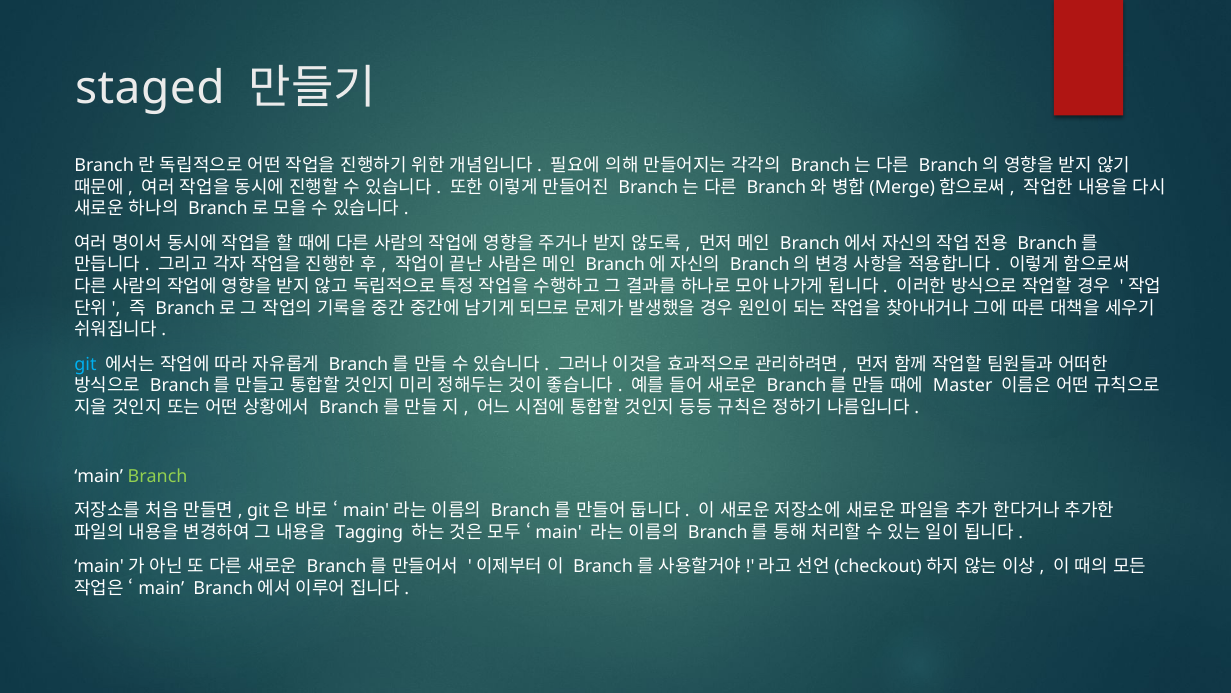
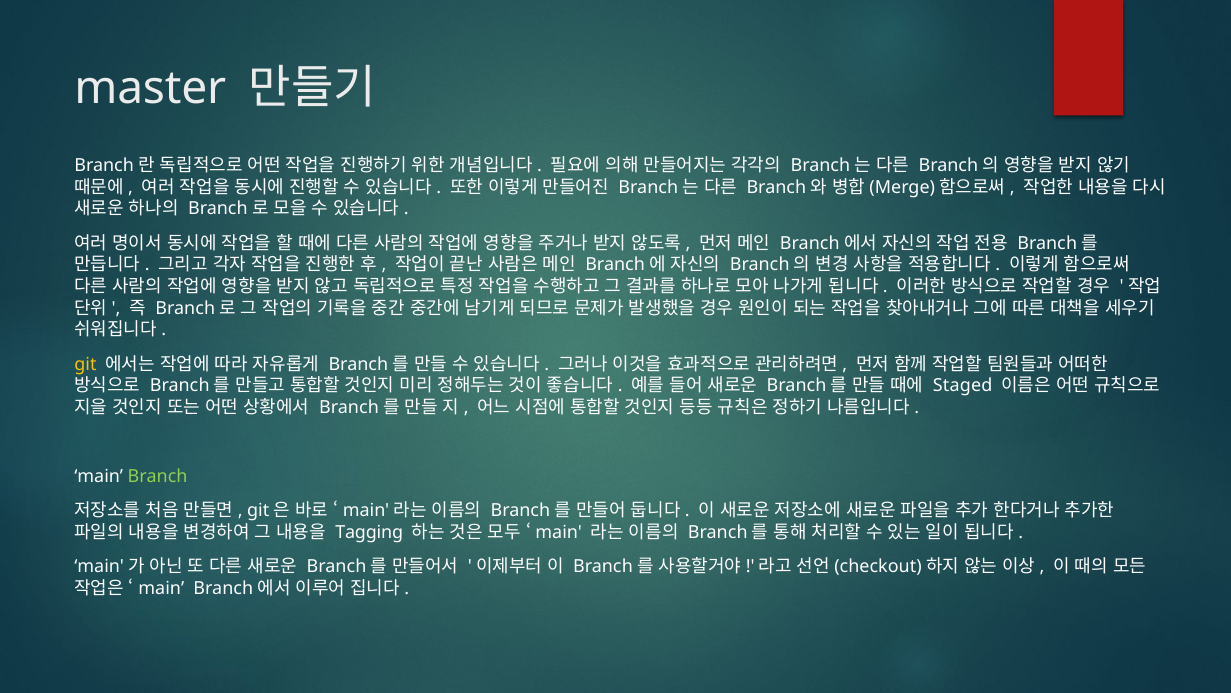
staged: staged -> master
git colour: light blue -> yellow
Master: Master -> Staged
